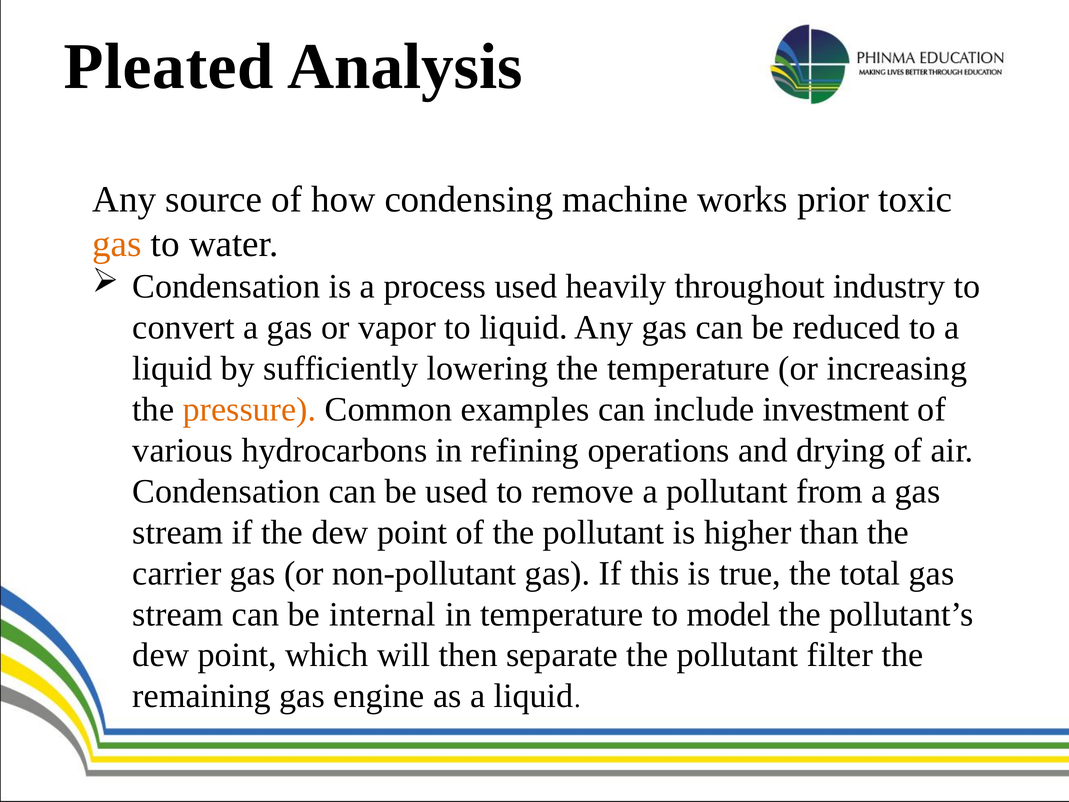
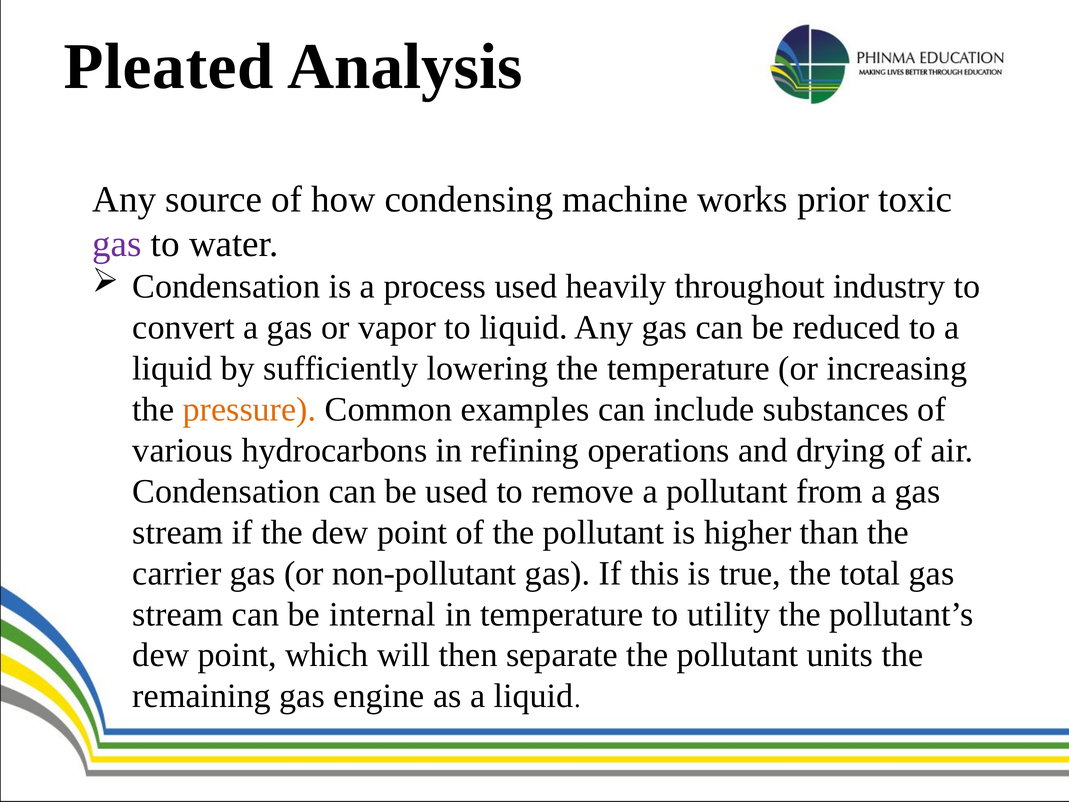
gas at (117, 244) colour: orange -> purple
investment: investment -> substances
model: model -> utility
filter: filter -> units
